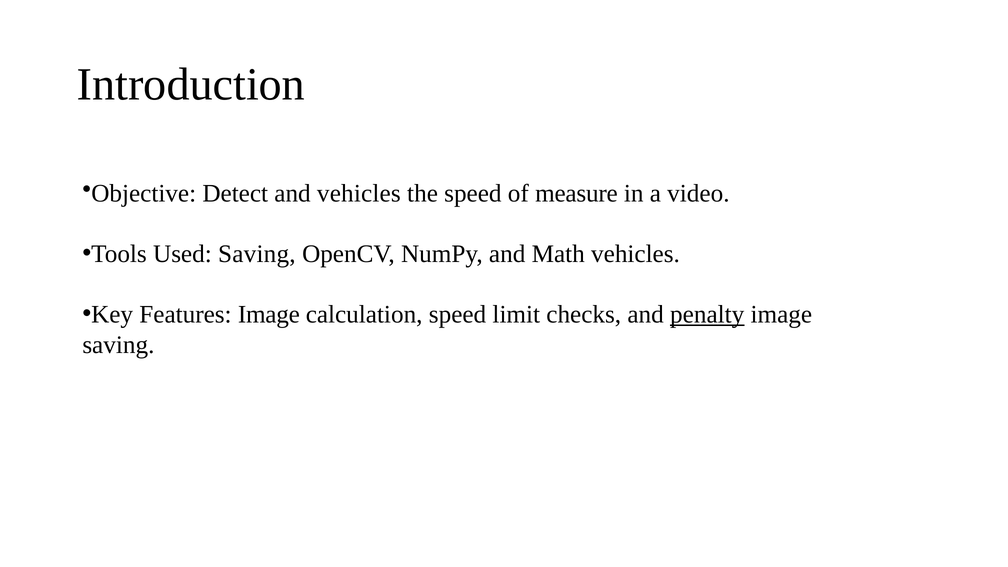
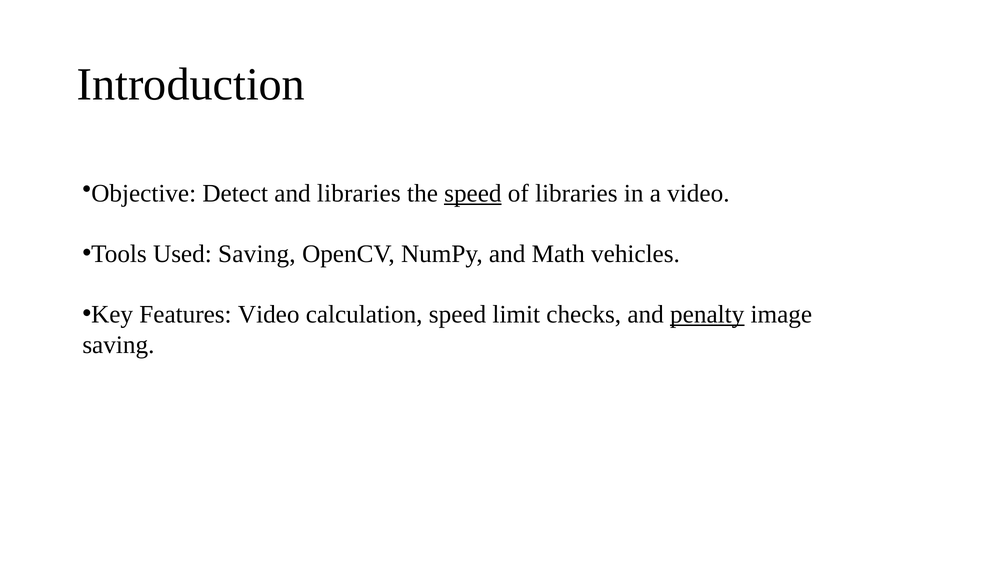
and vehicles: vehicles -> libraries
speed at (473, 194) underline: none -> present
of measure: measure -> libraries
Features Image: Image -> Video
